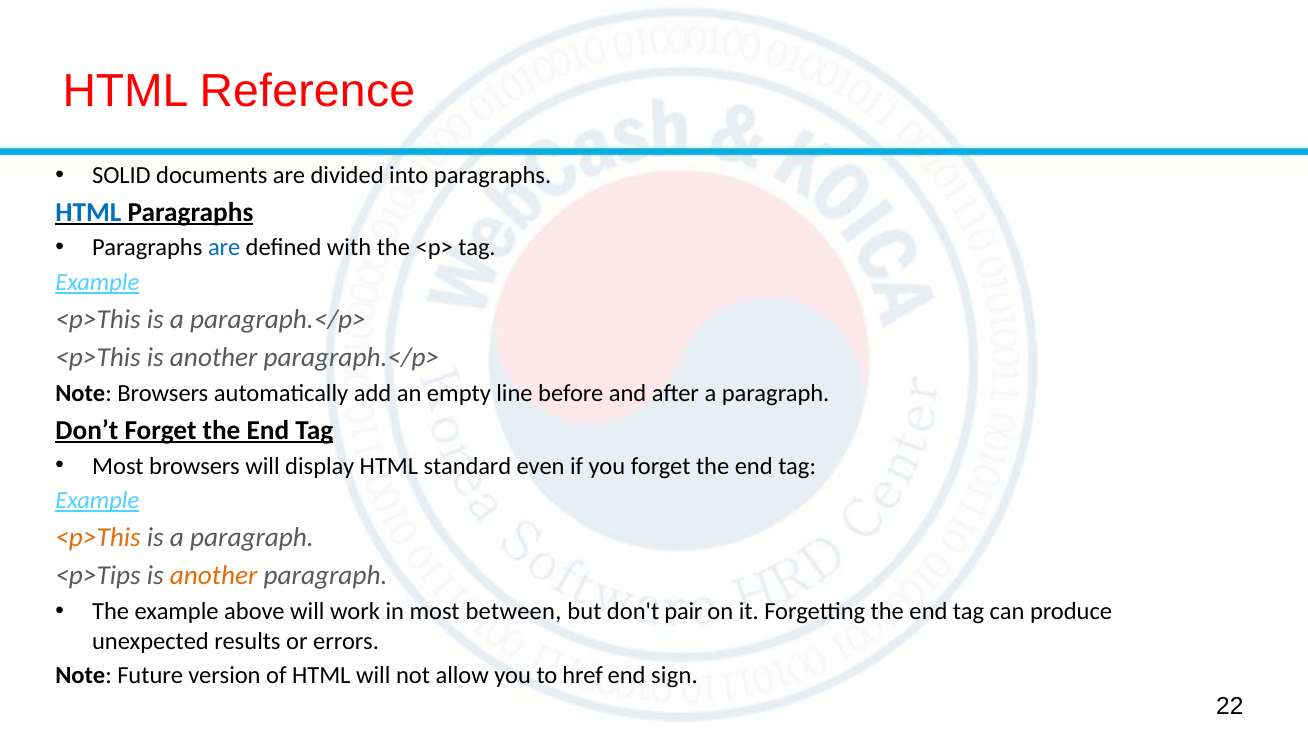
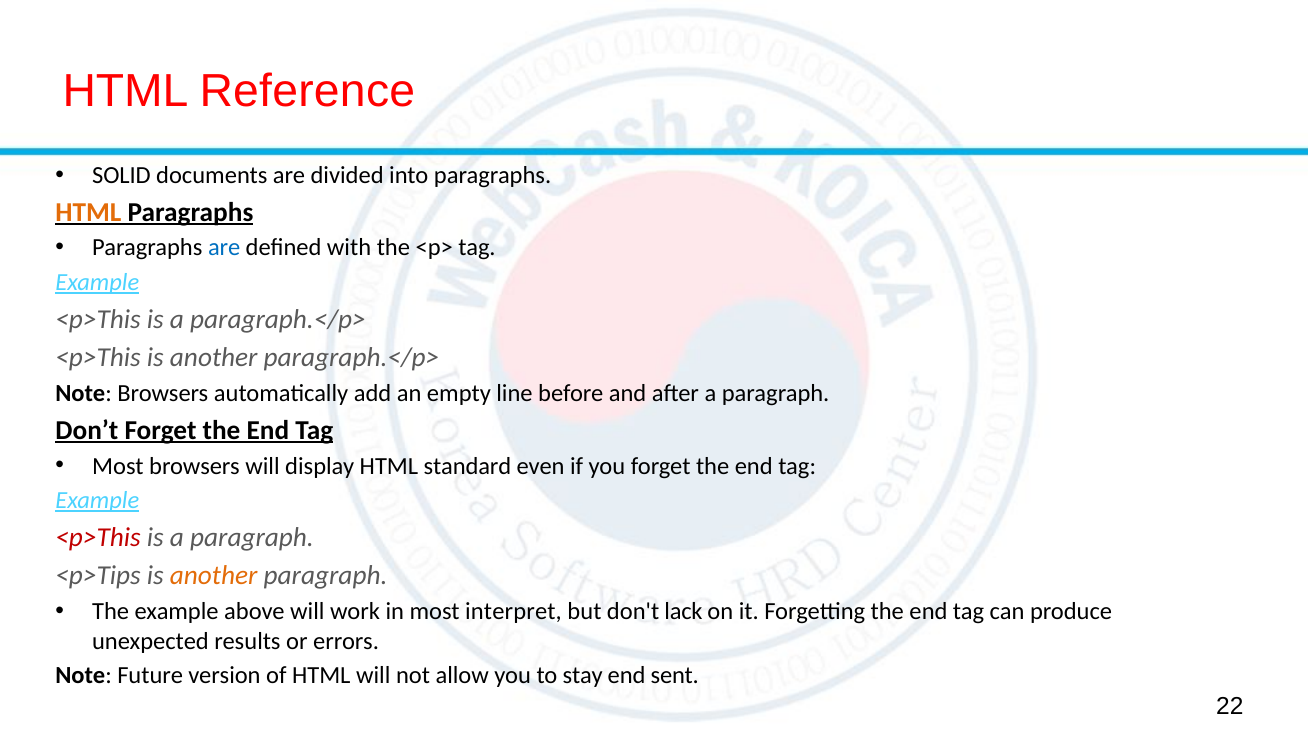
HTML at (88, 212) colour: blue -> orange
<p>This at (98, 537) colour: orange -> red
between: between -> interpret
pair: pair -> lack
href: href -> stay
sign: sign -> sent
